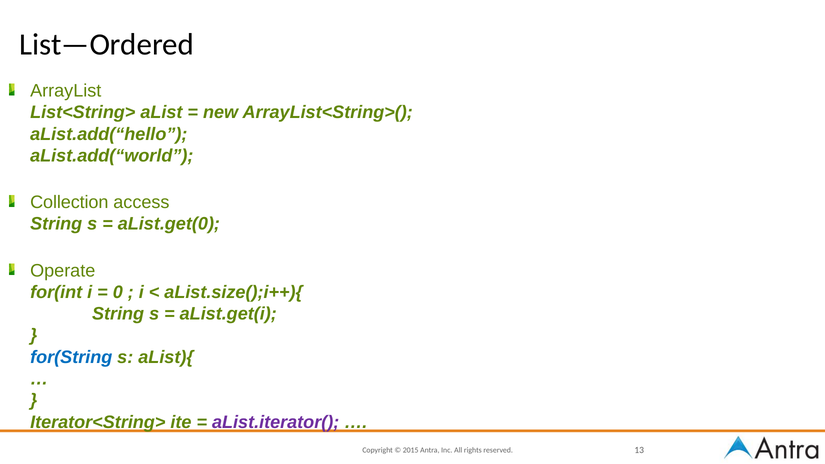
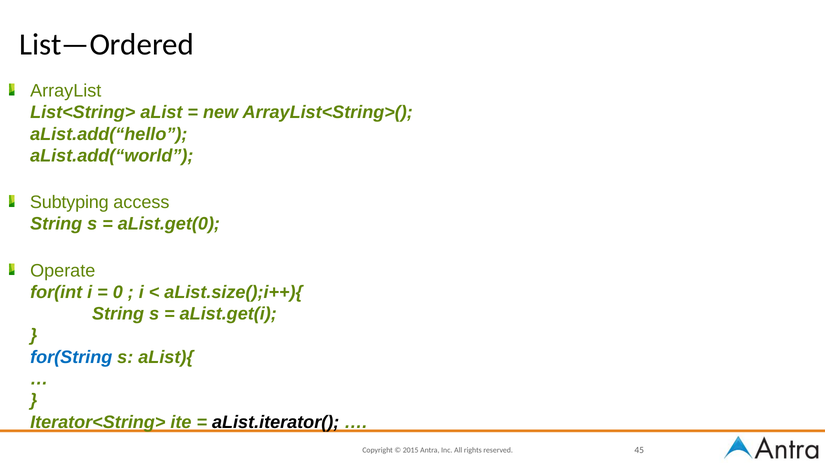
Collection: Collection -> Subtyping
aList.iterator( colour: purple -> black
13: 13 -> 45
